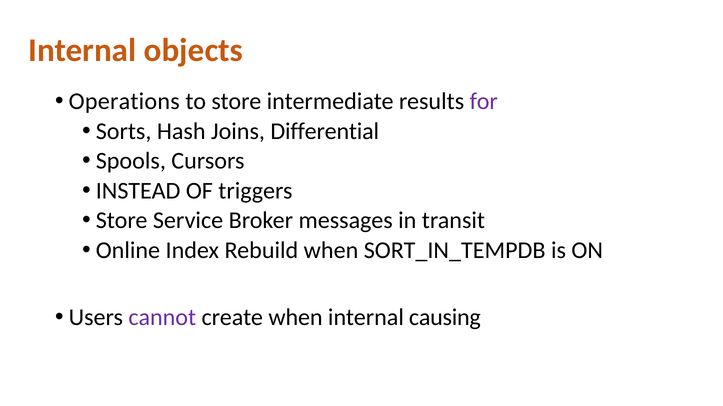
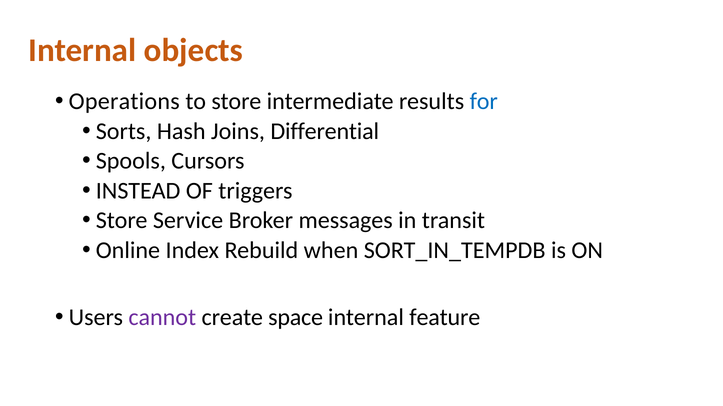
for colour: purple -> blue
create when: when -> space
causing: causing -> feature
